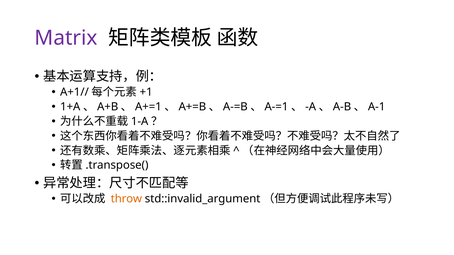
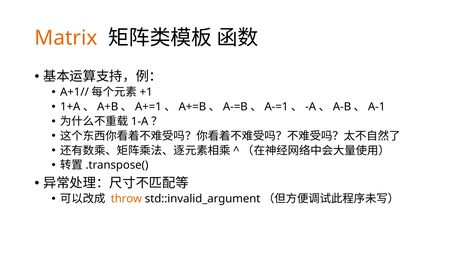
Matrix colour: purple -> orange
